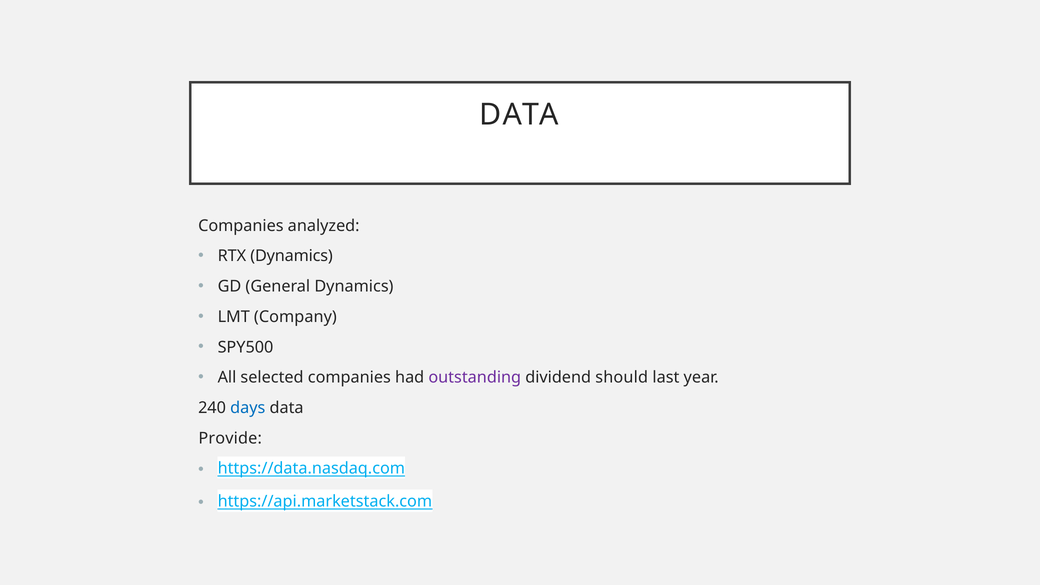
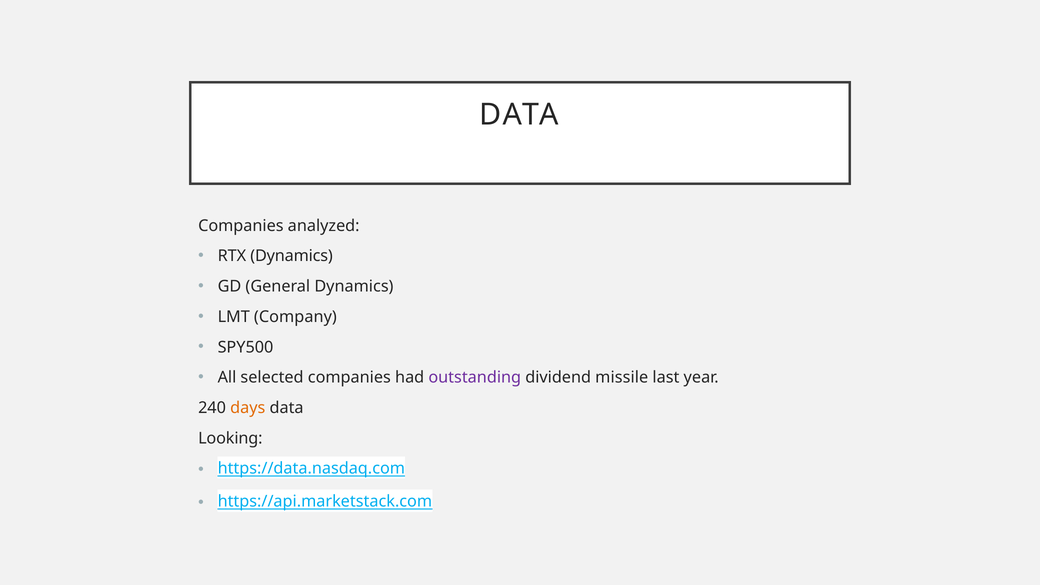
should: should -> missile
days colour: blue -> orange
Provide: Provide -> Looking
